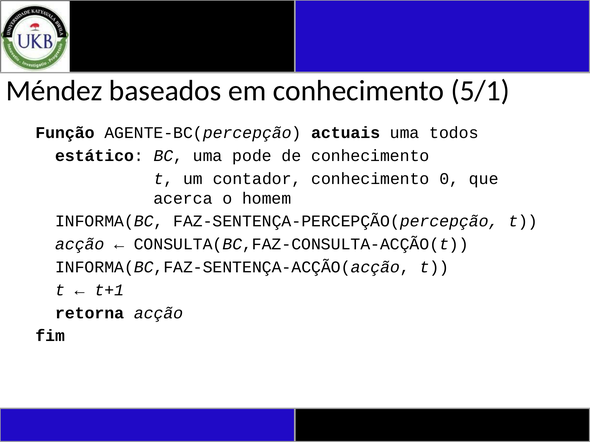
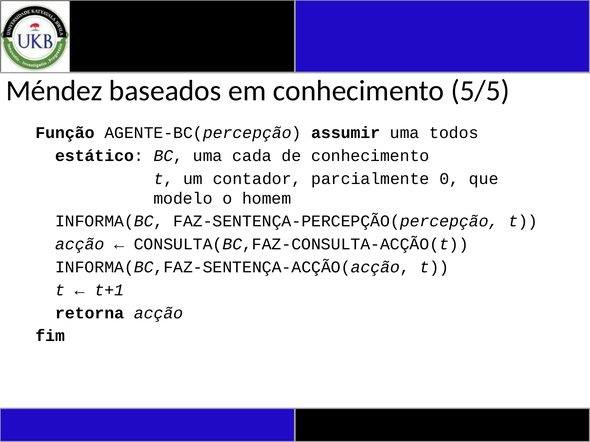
5/1: 5/1 -> 5/5
actuais: actuais -> assumir
pode: pode -> cada
contador conhecimento: conhecimento -> parcialmente
acerca: acerca -> modelo
